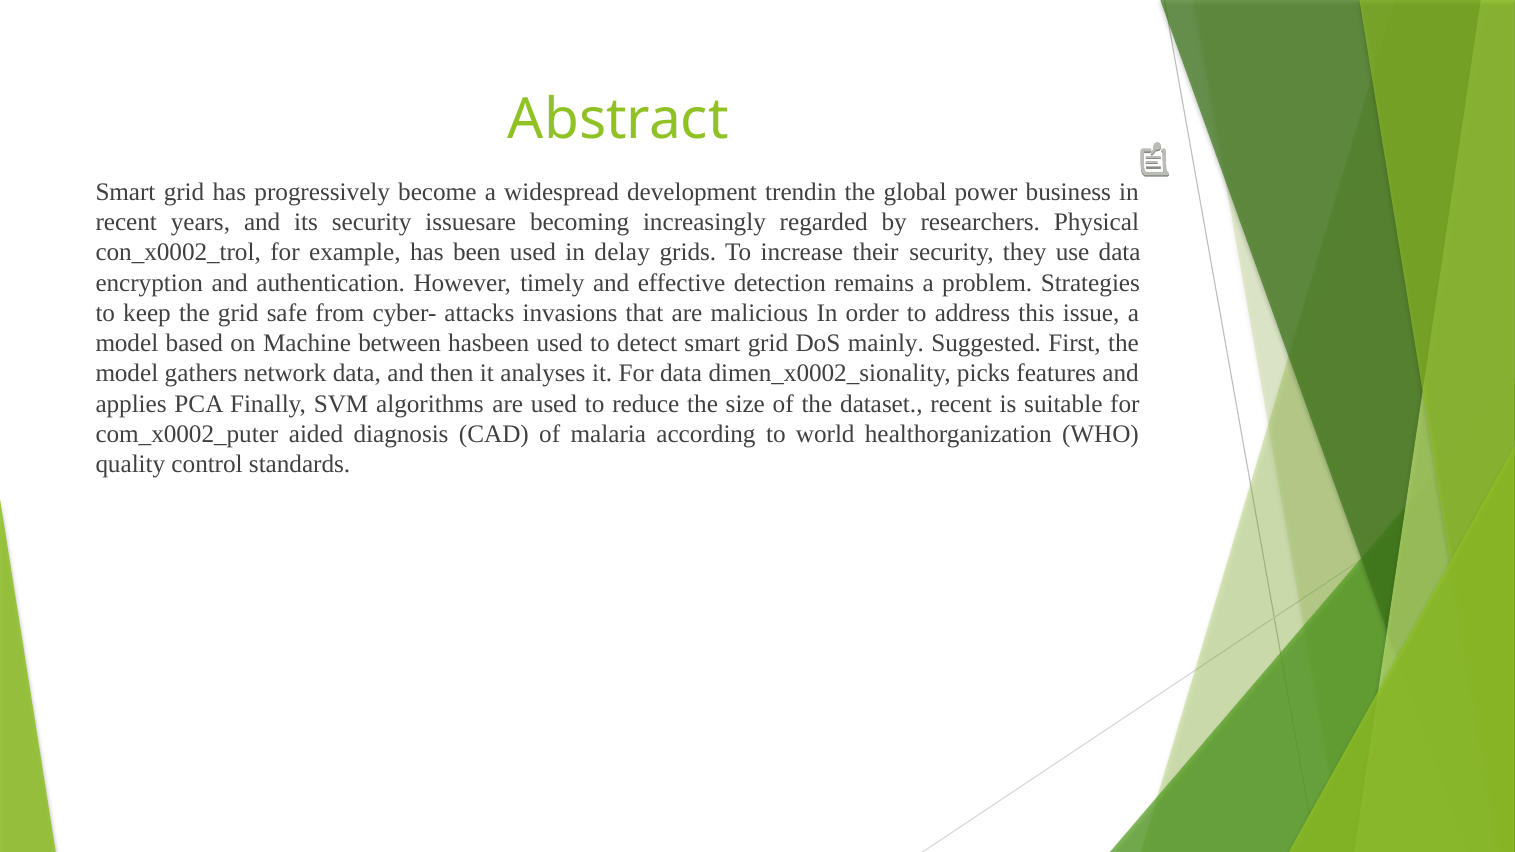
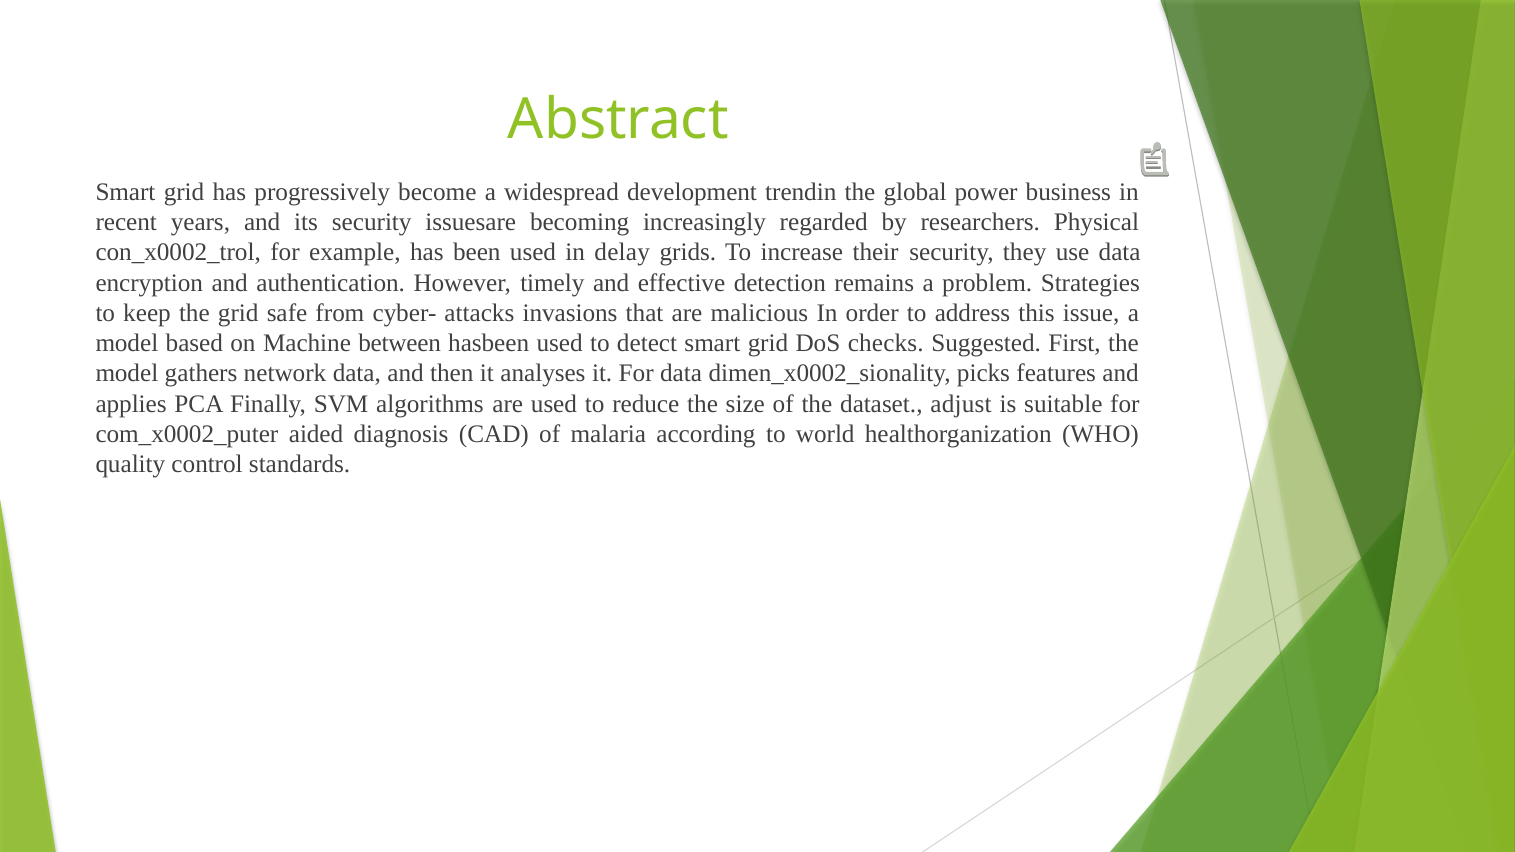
mainly: mainly -> checks
dataset recent: recent -> adjust
